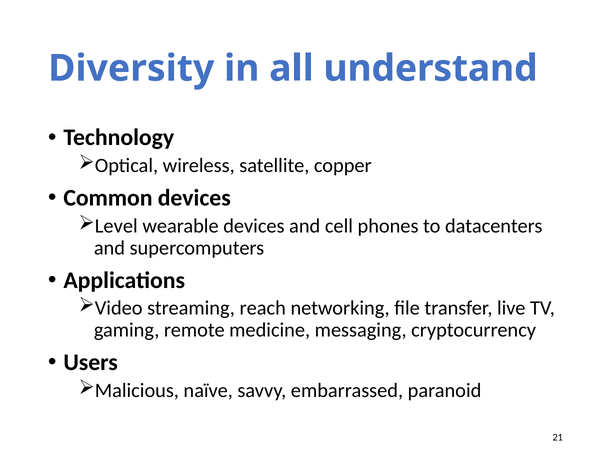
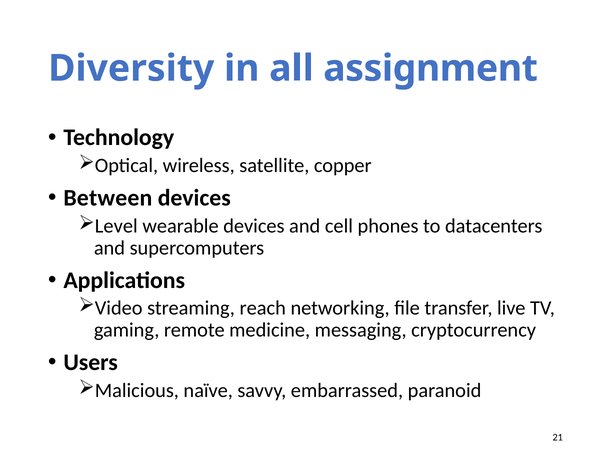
understand: understand -> assignment
Common: Common -> Between
